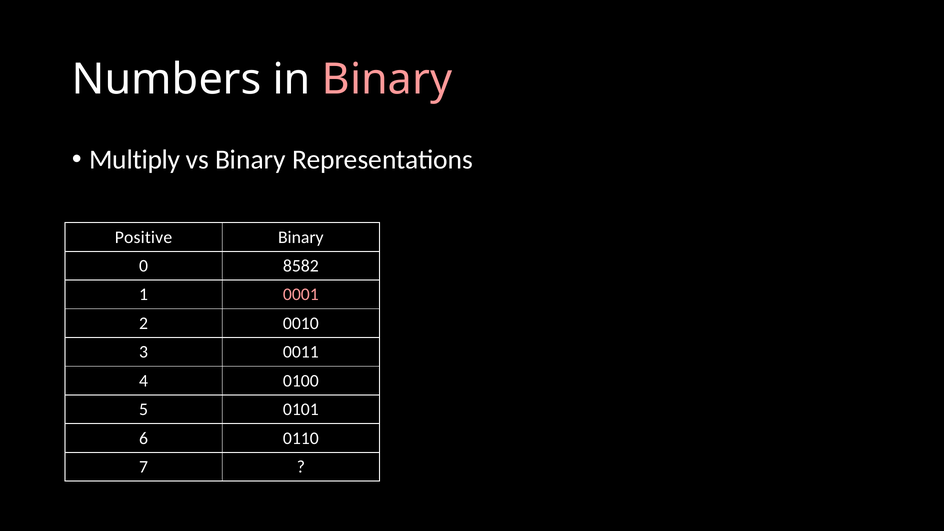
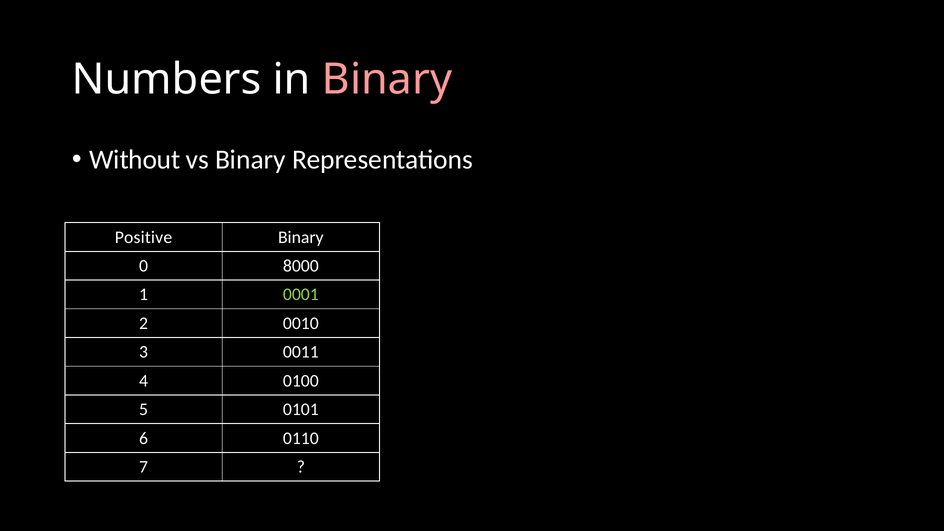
Multiply: Multiply -> Without
8582: 8582 -> 8000
0001 colour: pink -> light green
